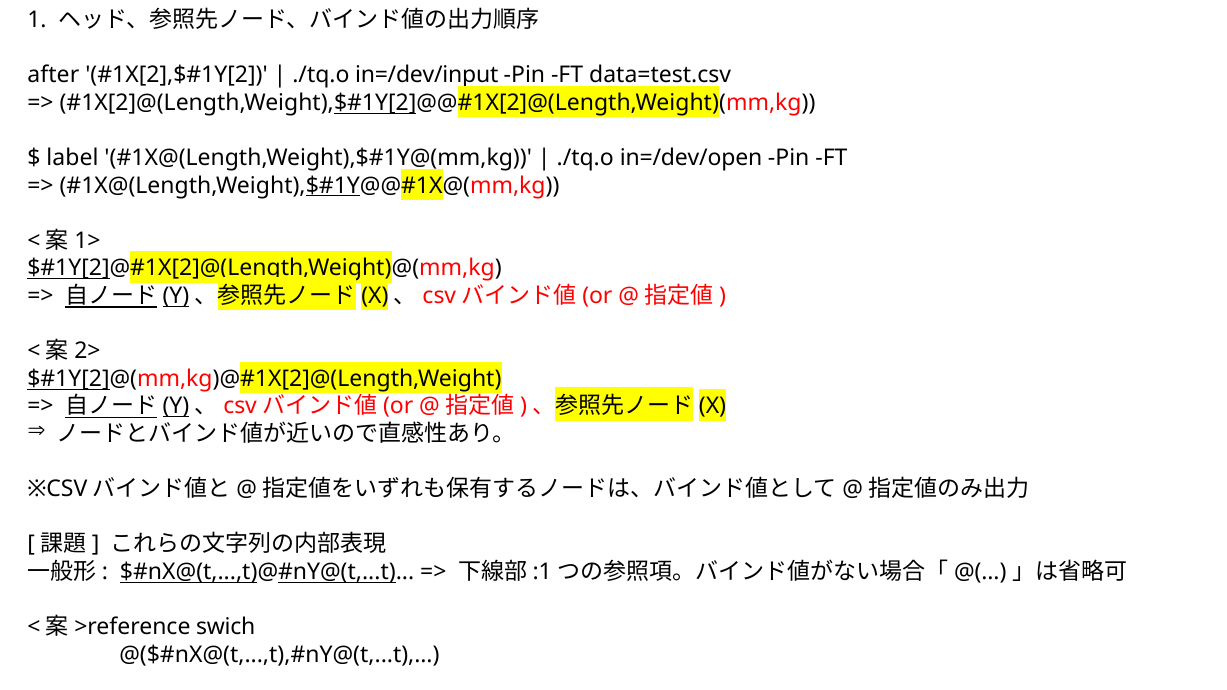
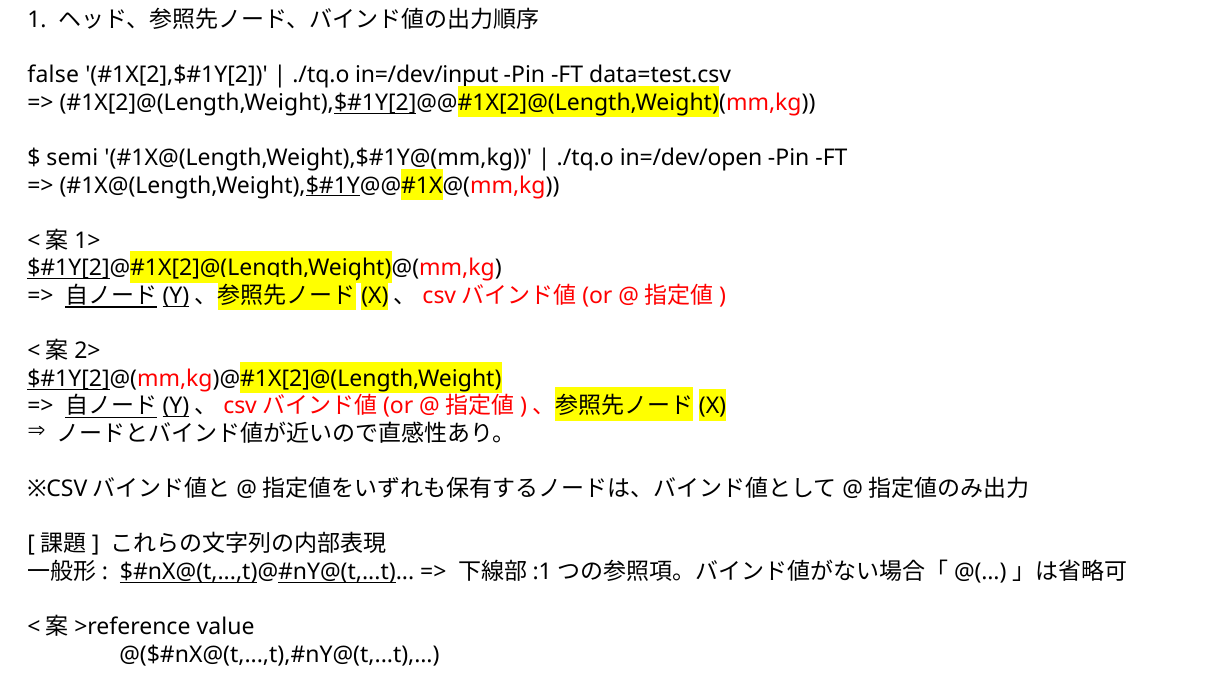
after: after -> false
label: label -> semi
swich: swich -> value
